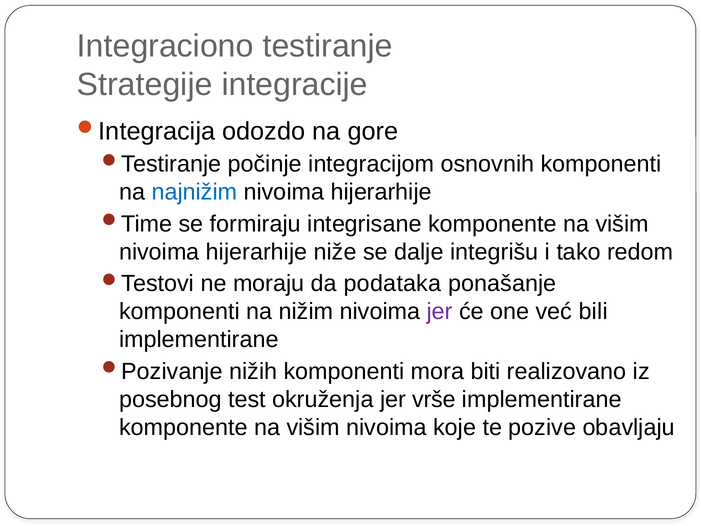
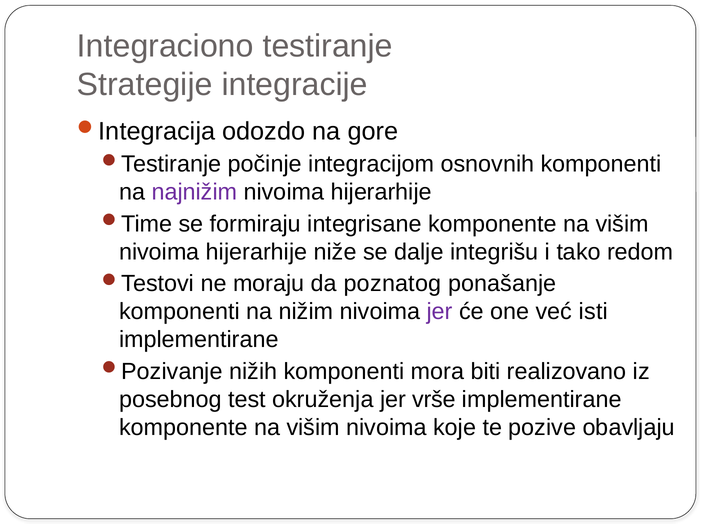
najnižim colour: blue -> purple
podataka: podataka -> poznatog
bili: bili -> isti
